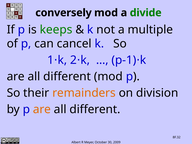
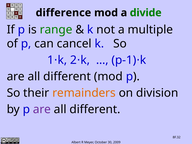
conversely: conversely -> difference
keeps: keeps -> range
are at (42, 109) colour: orange -> purple
